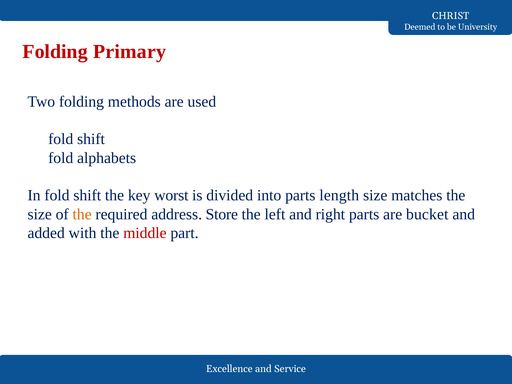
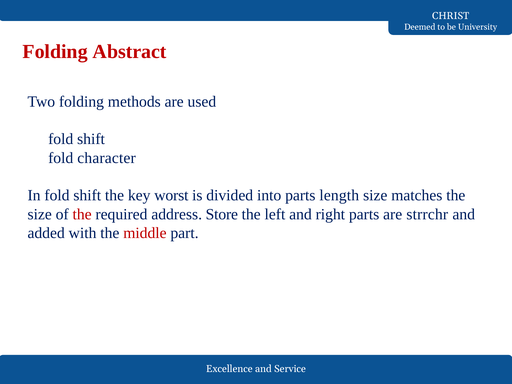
Primary: Primary -> Abstract
alphabets: alphabets -> character
the at (82, 214) colour: orange -> red
bucket: bucket -> strrchr
